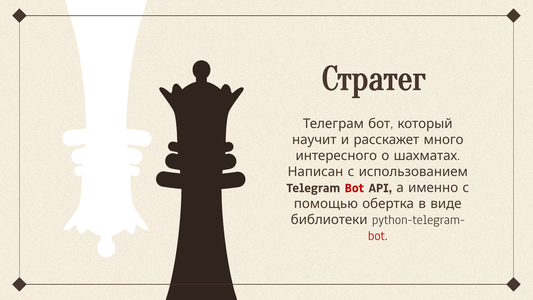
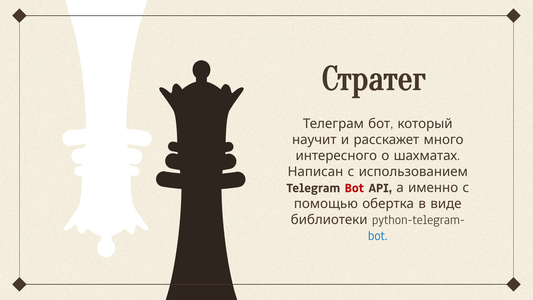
bot at (378, 236) colour: red -> blue
